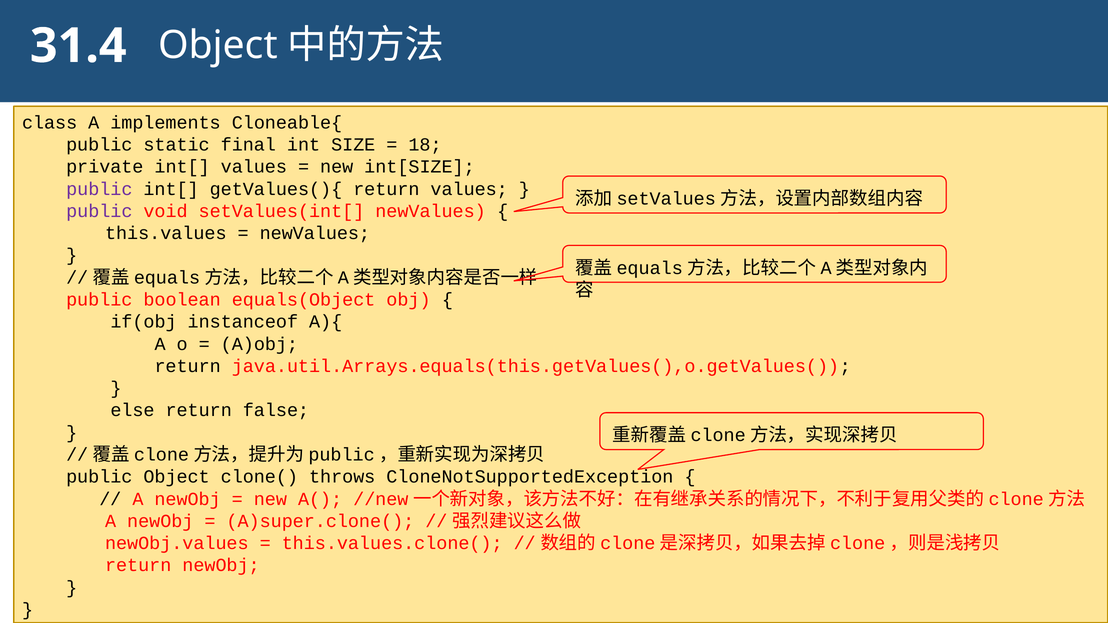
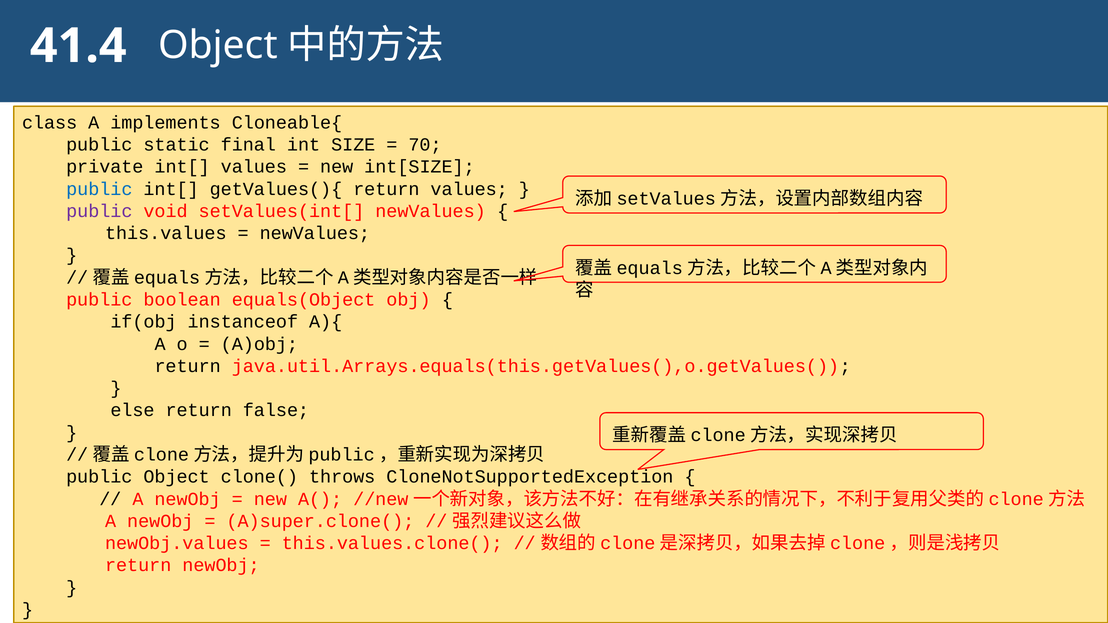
31.4: 31.4 -> 41.4
18: 18 -> 70
public at (99, 189) colour: purple -> blue
